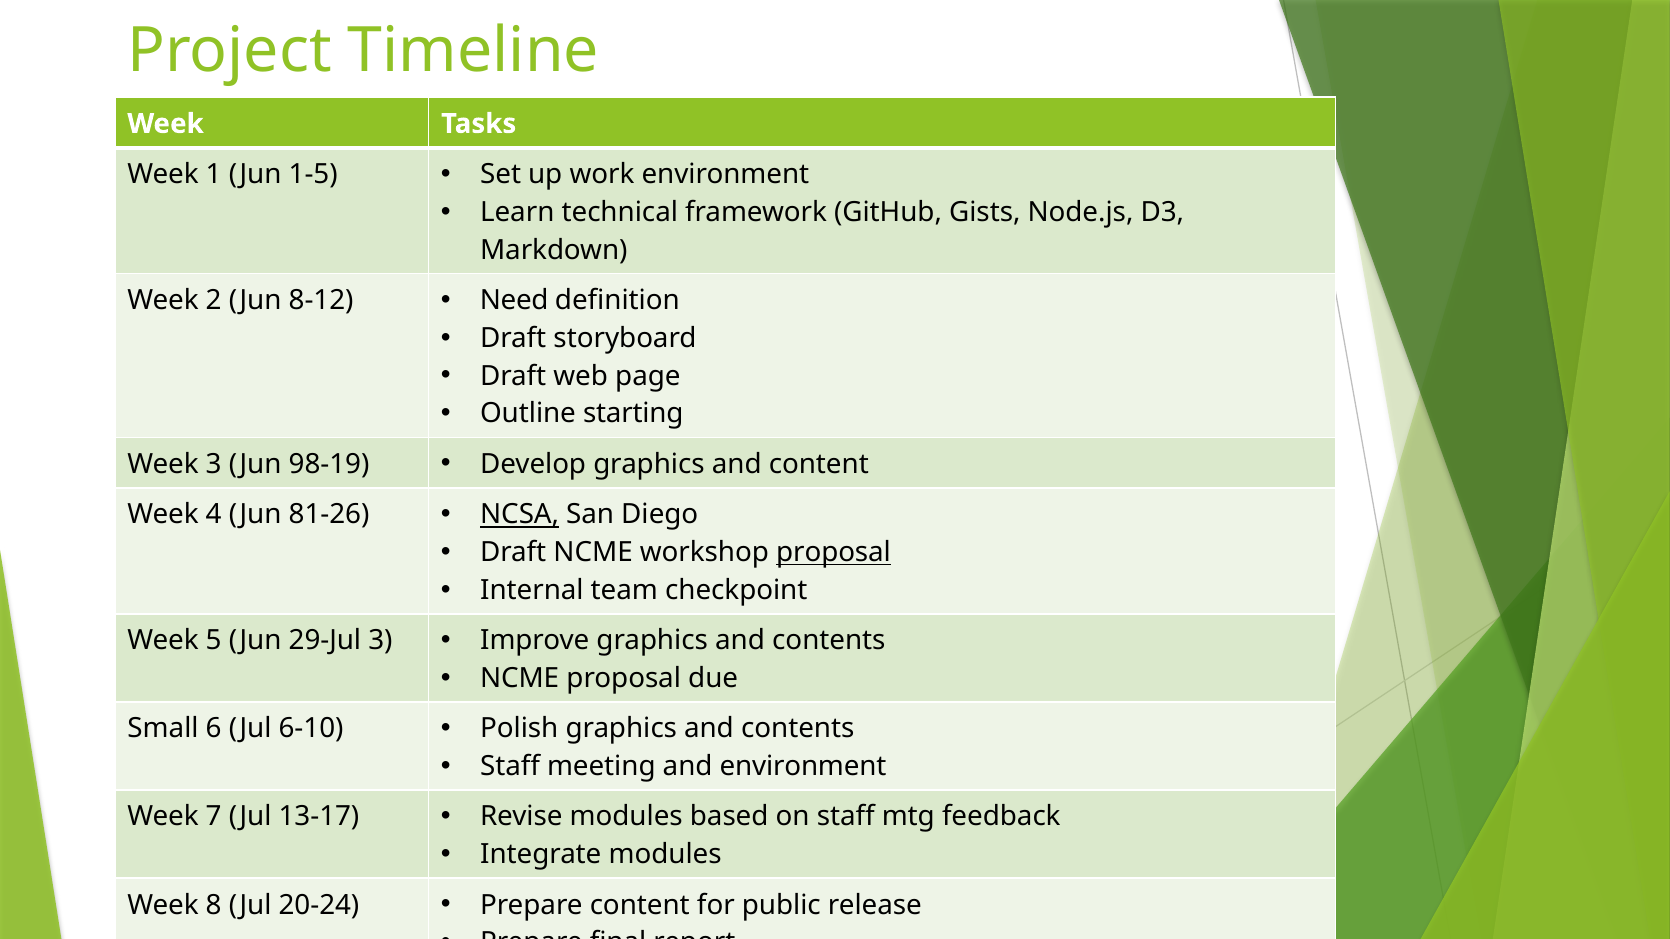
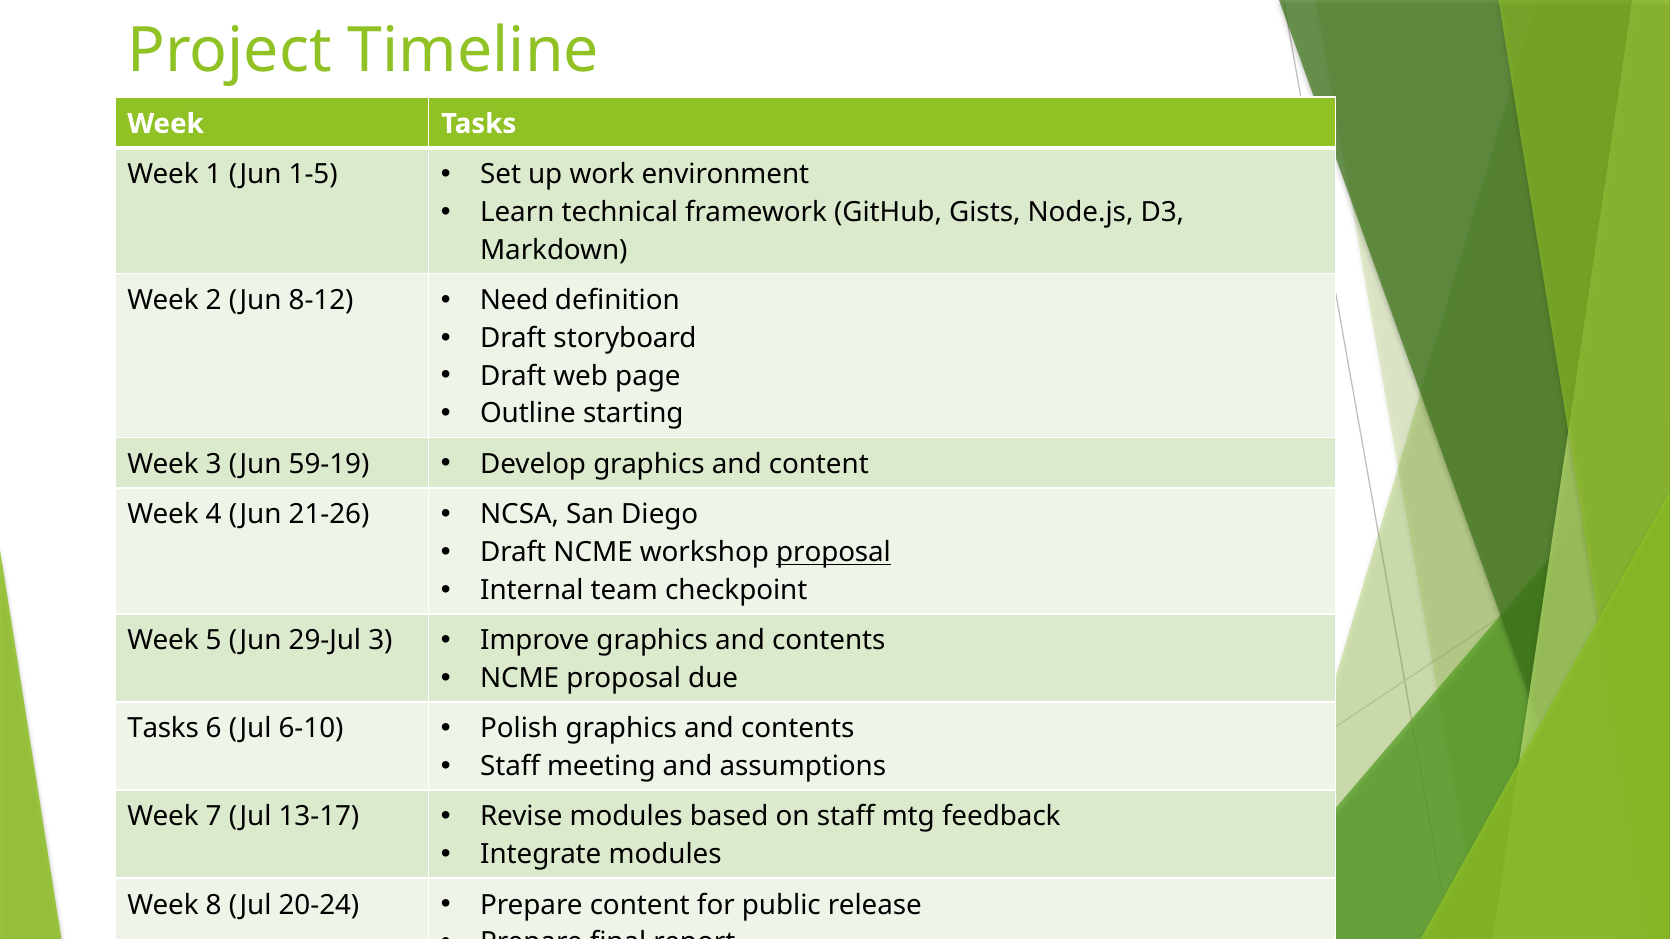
98-19: 98-19 -> 59-19
81-26: 81-26 -> 21-26
NCSA underline: present -> none
Small at (163, 729): Small -> Tasks
and environment: environment -> assumptions
